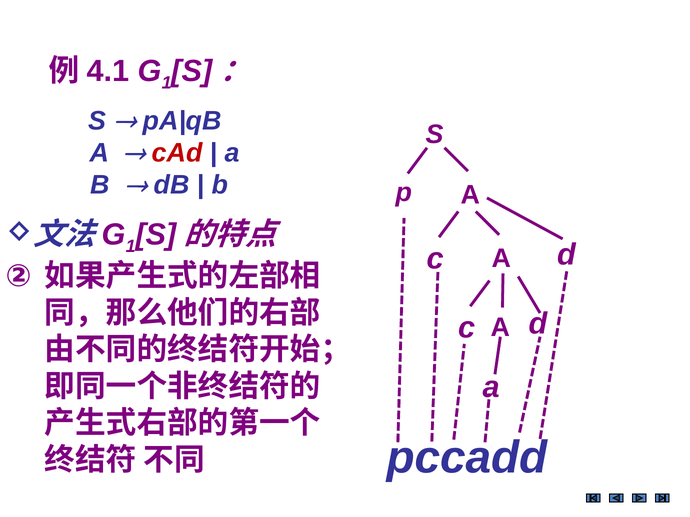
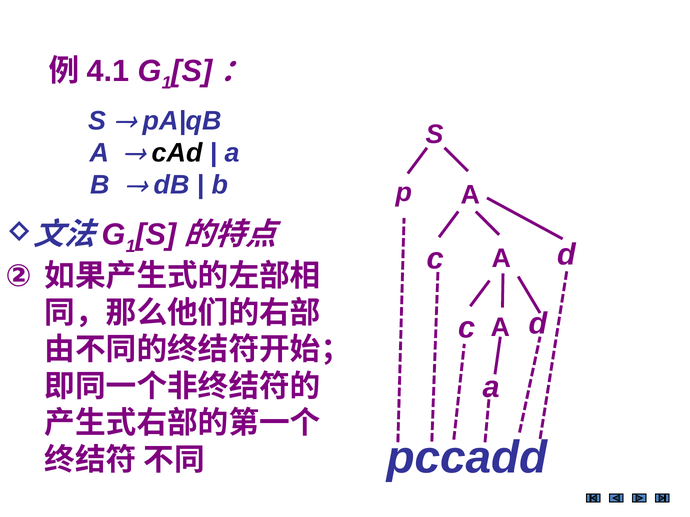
cAd colour: red -> black
